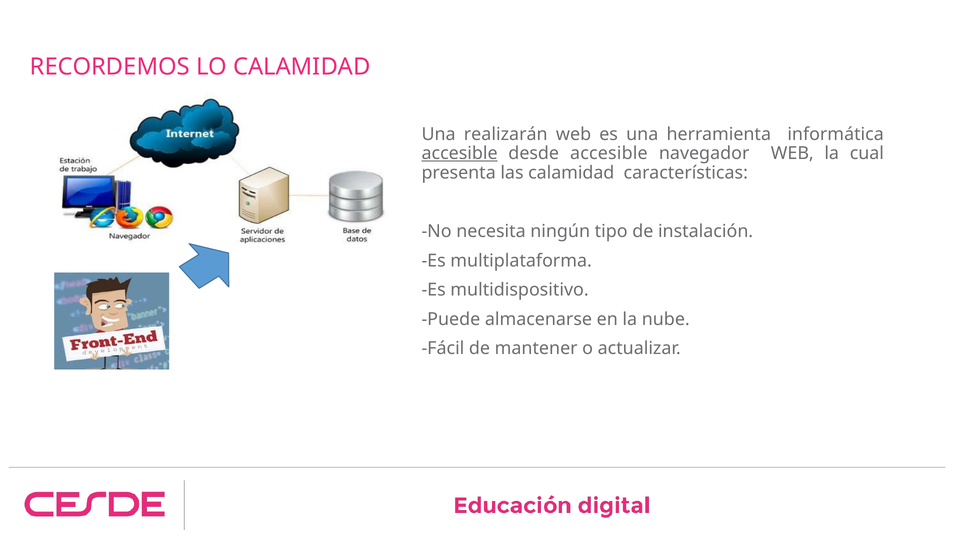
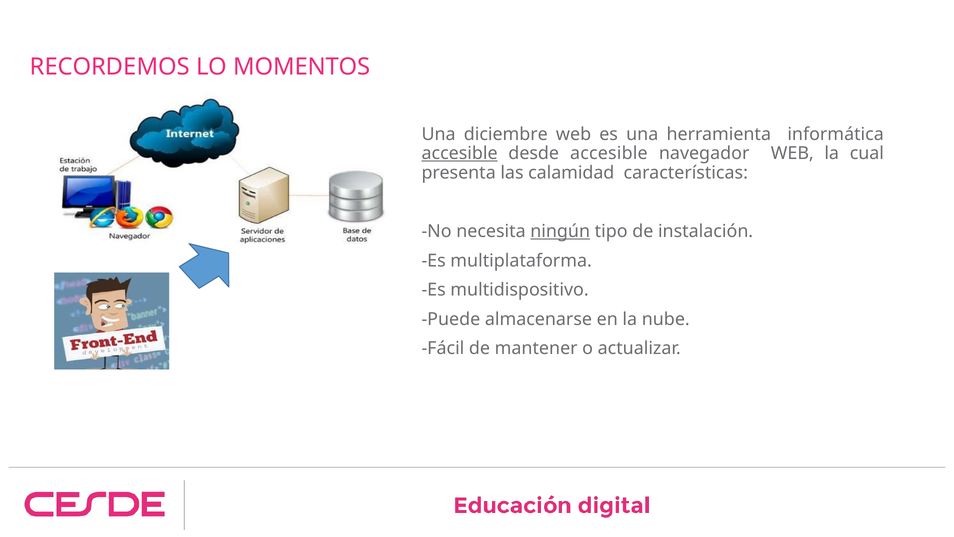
LO CALAMIDAD: CALAMIDAD -> MOMENTOS
realizarán: realizarán -> diciembre
ningún underline: none -> present
